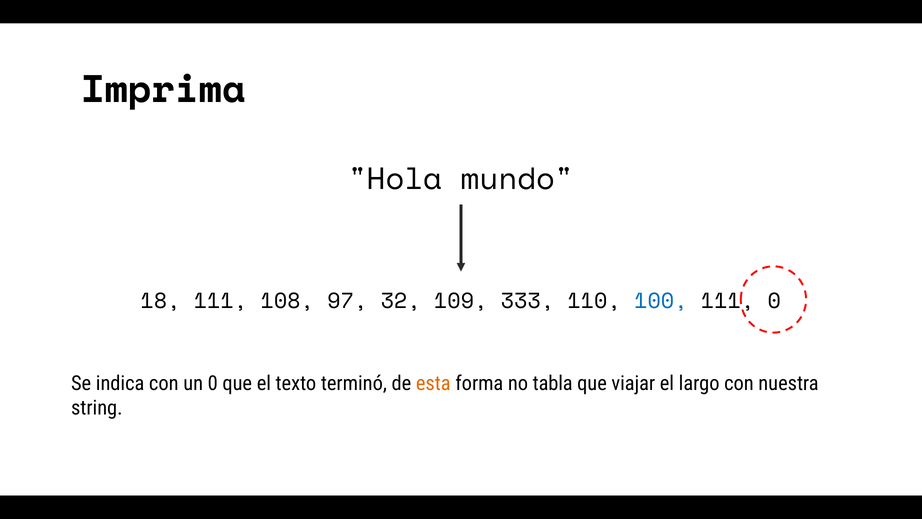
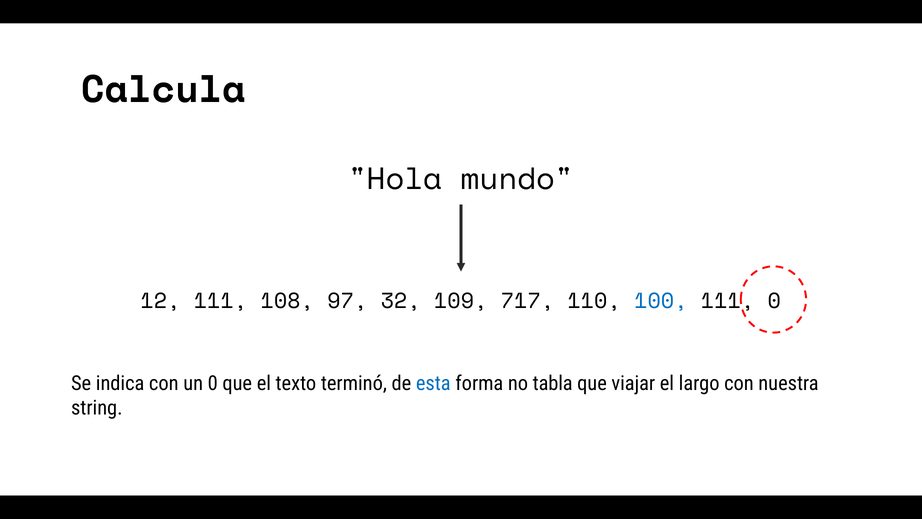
Imprima: Imprima -> Calcula
18: 18 -> 12
333: 333 -> 717
esta colour: orange -> blue
